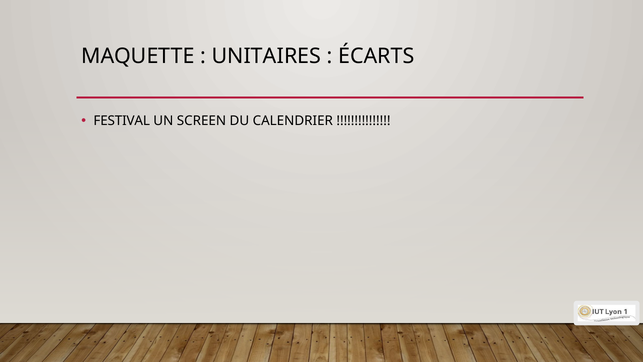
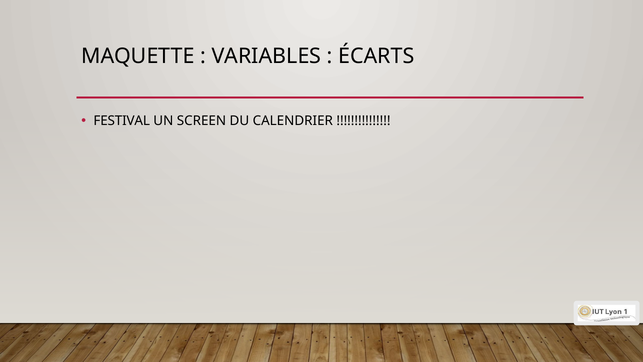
UNITAIRES: UNITAIRES -> VARIABLES
